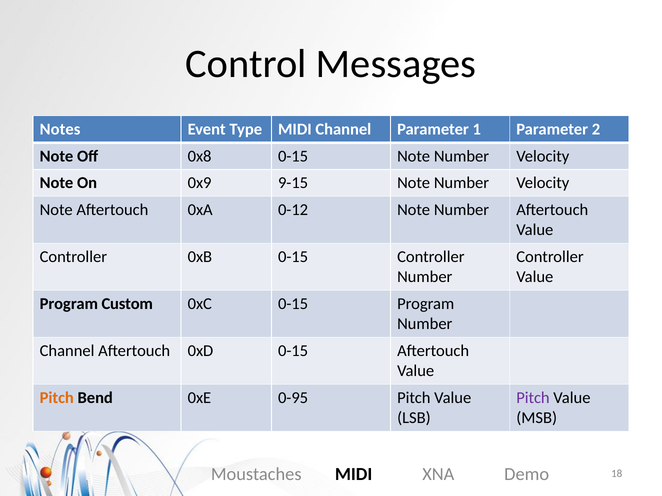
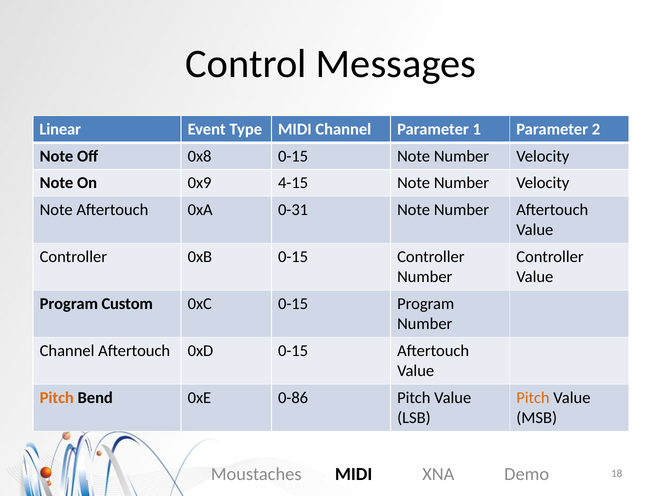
Notes: Notes -> Linear
9-15: 9-15 -> 4-15
0-12: 0-12 -> 0-31
0-95: 0-95 -> 0-86
Pitch at (533, 398) colour: purple -> orange
